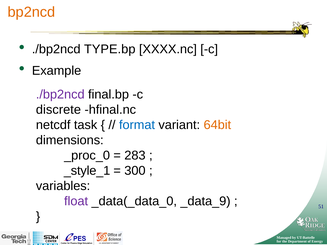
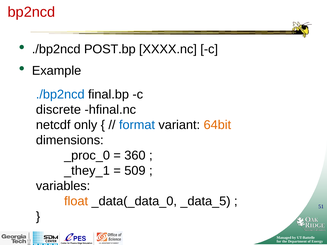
bp2ncd colour: orange -> red
TYPE.bp: TYPE.bp -> POST.bp
./bp2ncd at (60, 95) colour: purple -> blue
task: task -> only
283: 283 -> 360
_style_1: _style_1 -> _they_1
300: 300 -> 509
float colour: purple -> orange
_data_9: _data_9 -> _data_5
